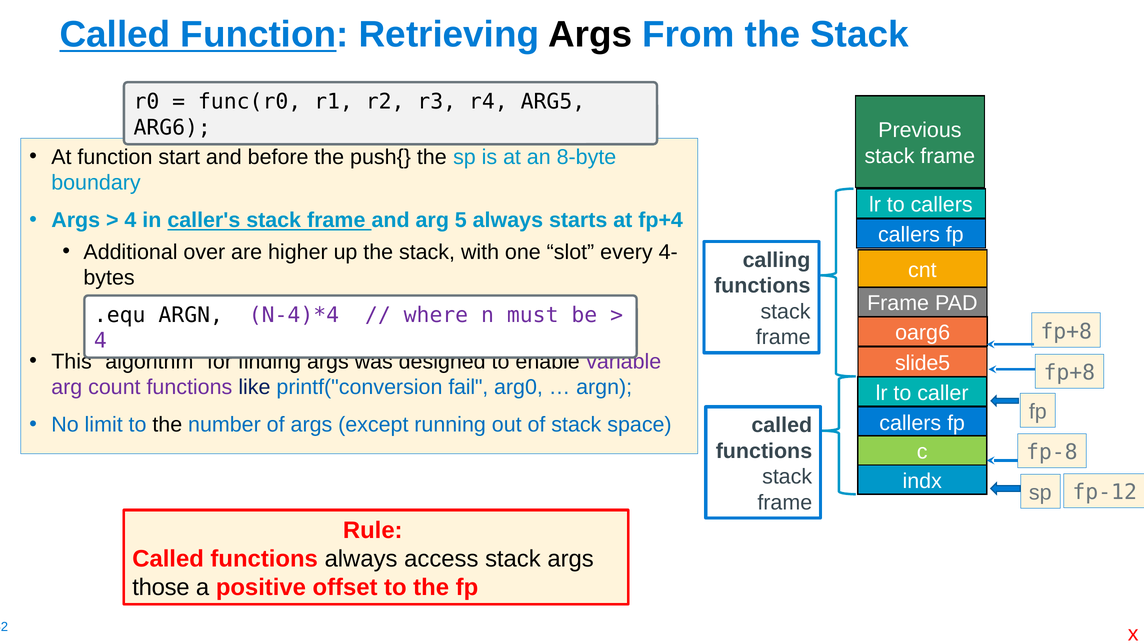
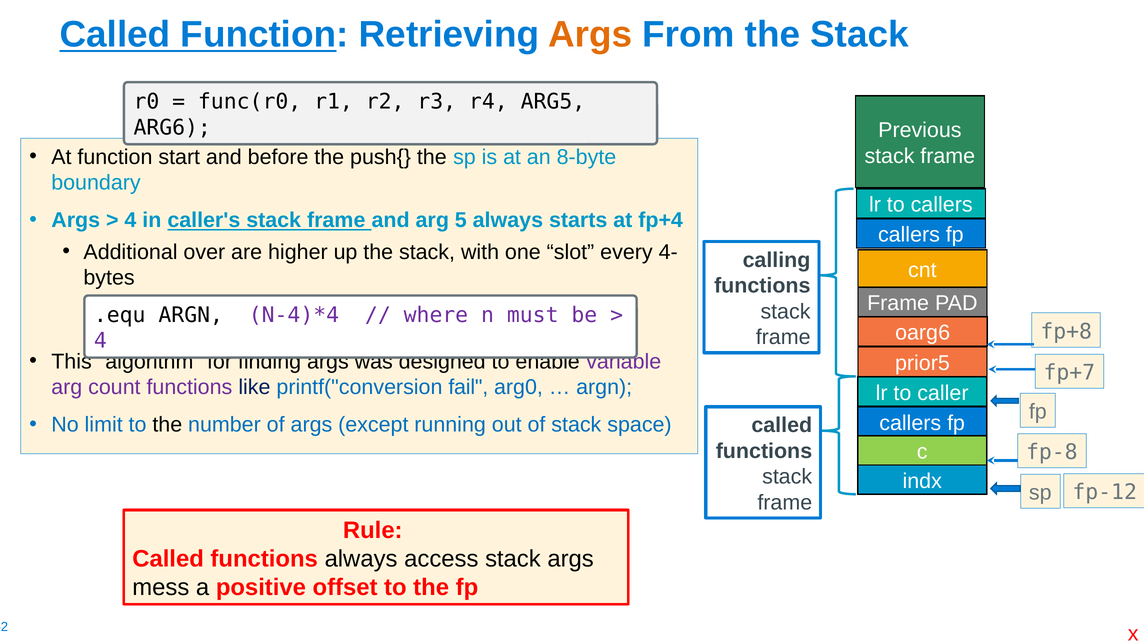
Args at (590, 35) colour: black -> orange
slide5: slide5 -> prior5
fp+8 at (1069, 373): fp+8 -> fp+7
those: those -> mess
